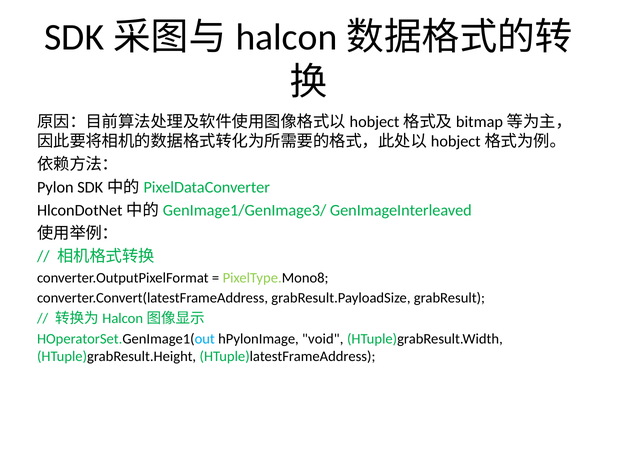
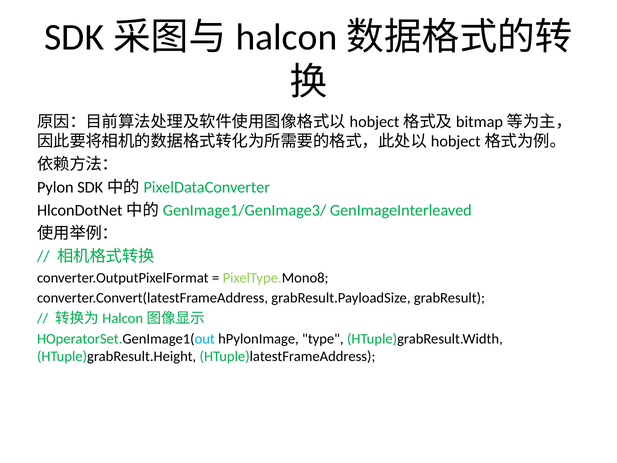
void: void -> type
